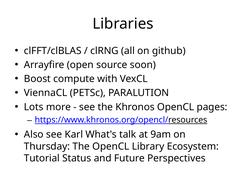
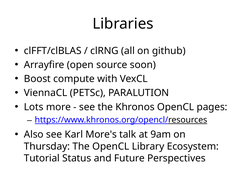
What's: What's -> More's
